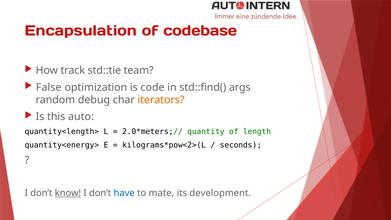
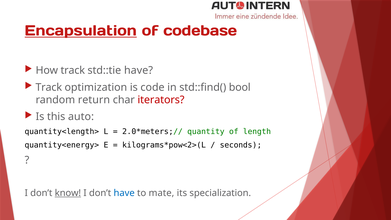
Encapsulation underline: none -> present
std::tie team: team -> have
False at (49, 87): False -> Track
args: args -> bool
debug: debug -> return
iterators colour: orange -> red
development: development -> specialization
